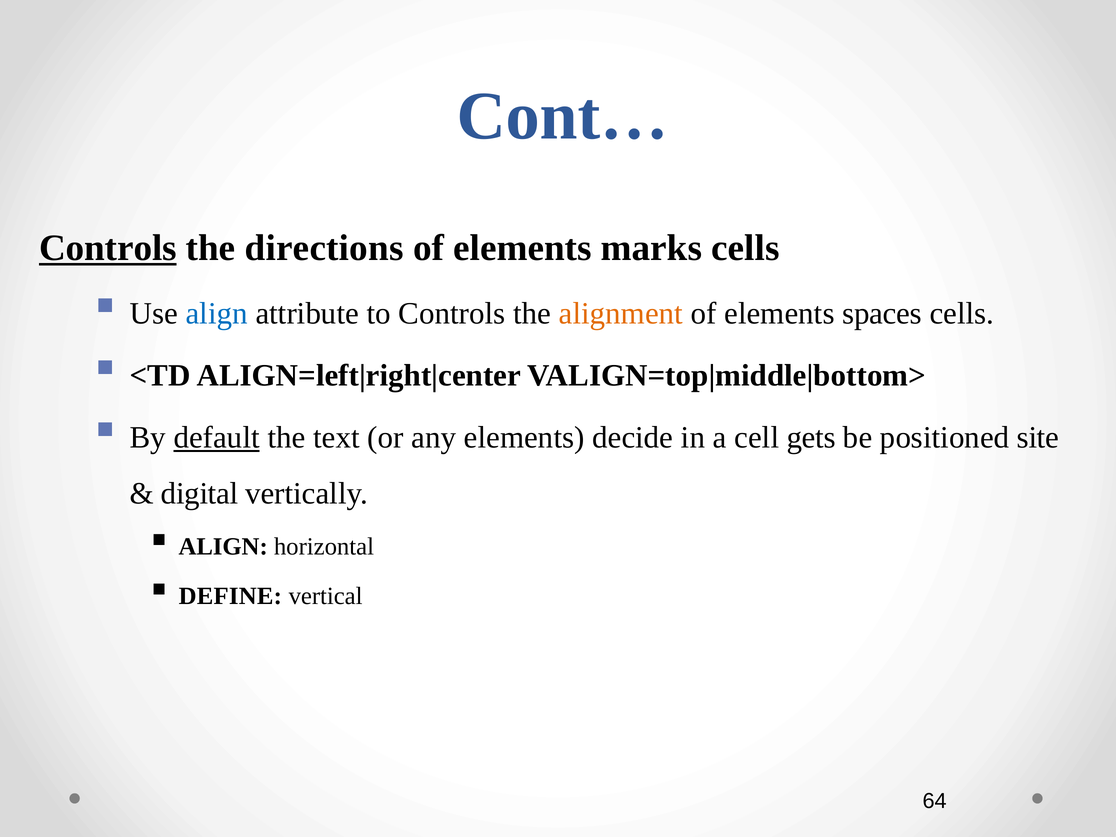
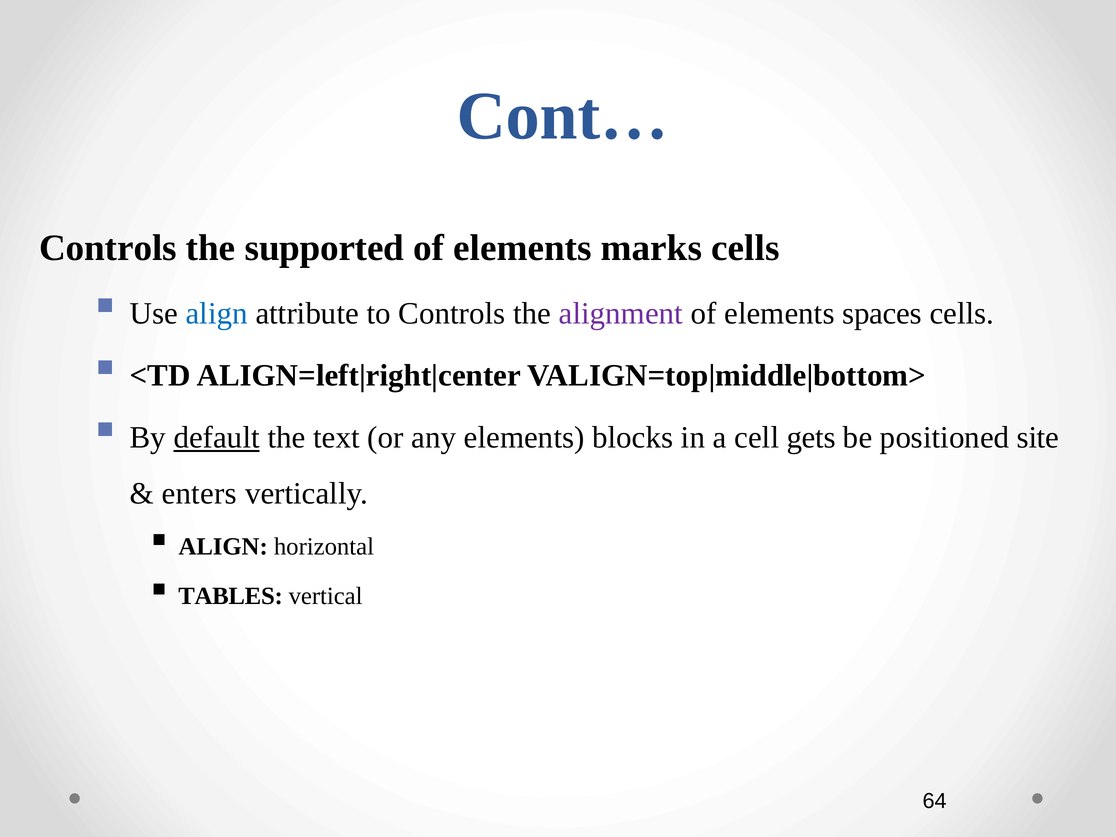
Controls at (108, 248) underline: present -> none
directions: directions -> supported
alignment colour: orange -> purple
decide: decide -> blocks
digital: digital -> enters
DEFINE: DEFINE -> TABLES
